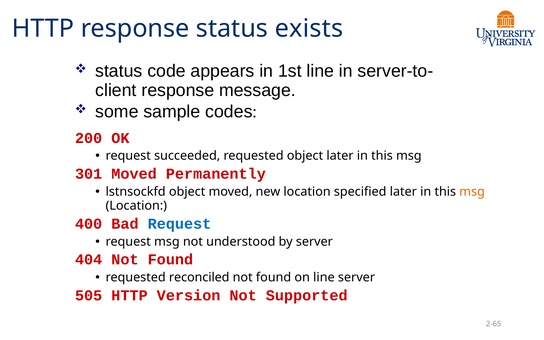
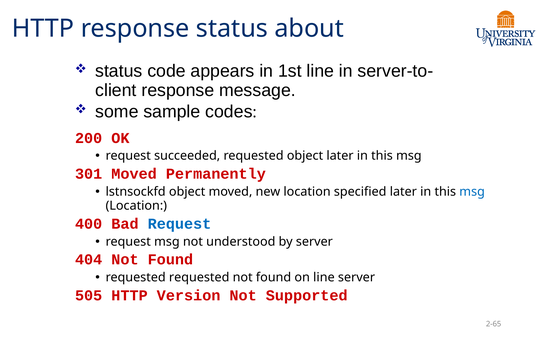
exists: exists -> about
msg at (472, 192) colour: orange -> blue
requested reconciled: reconciled -> requested
